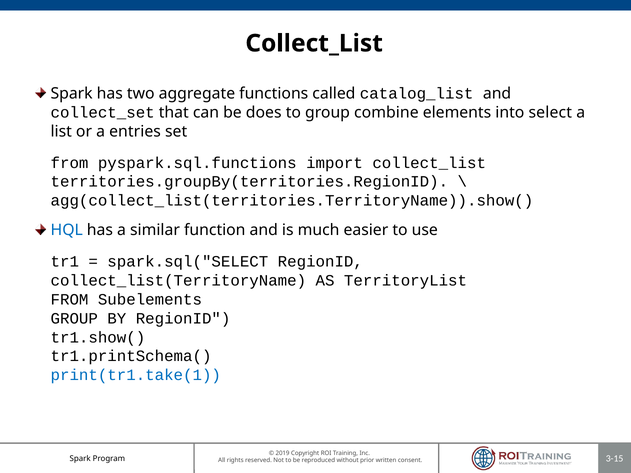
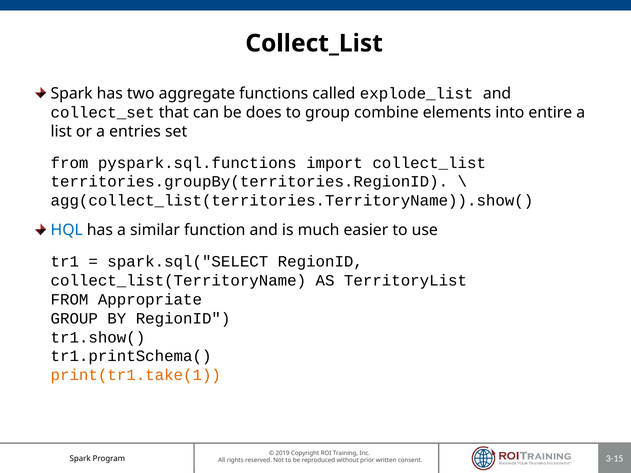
catalog_list: catalog_list -> explode_list
select: select -> entire
Subelements: Subelements -> Appropriate
print(tr1.take(1 colour: blue -> orange
